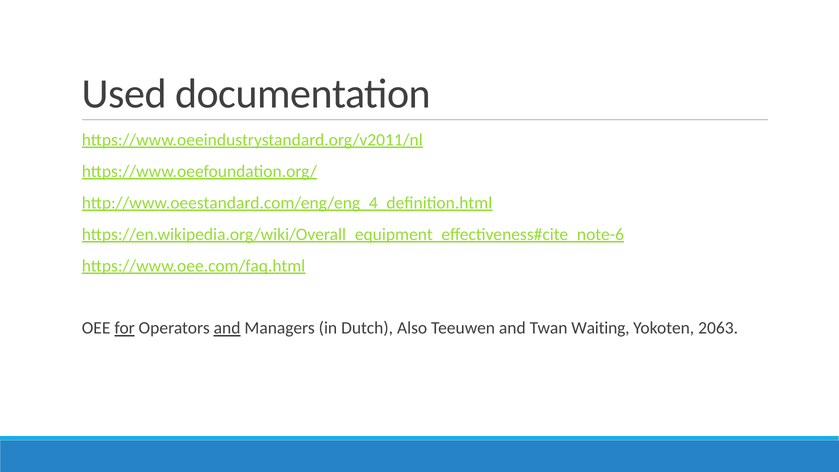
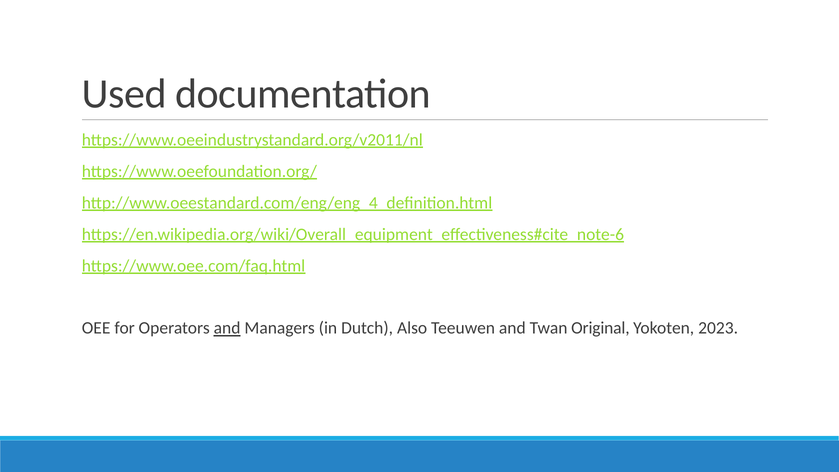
for underline: present -> none
Waiting: Waiting -> Original
2063: 2063 -> 2023
